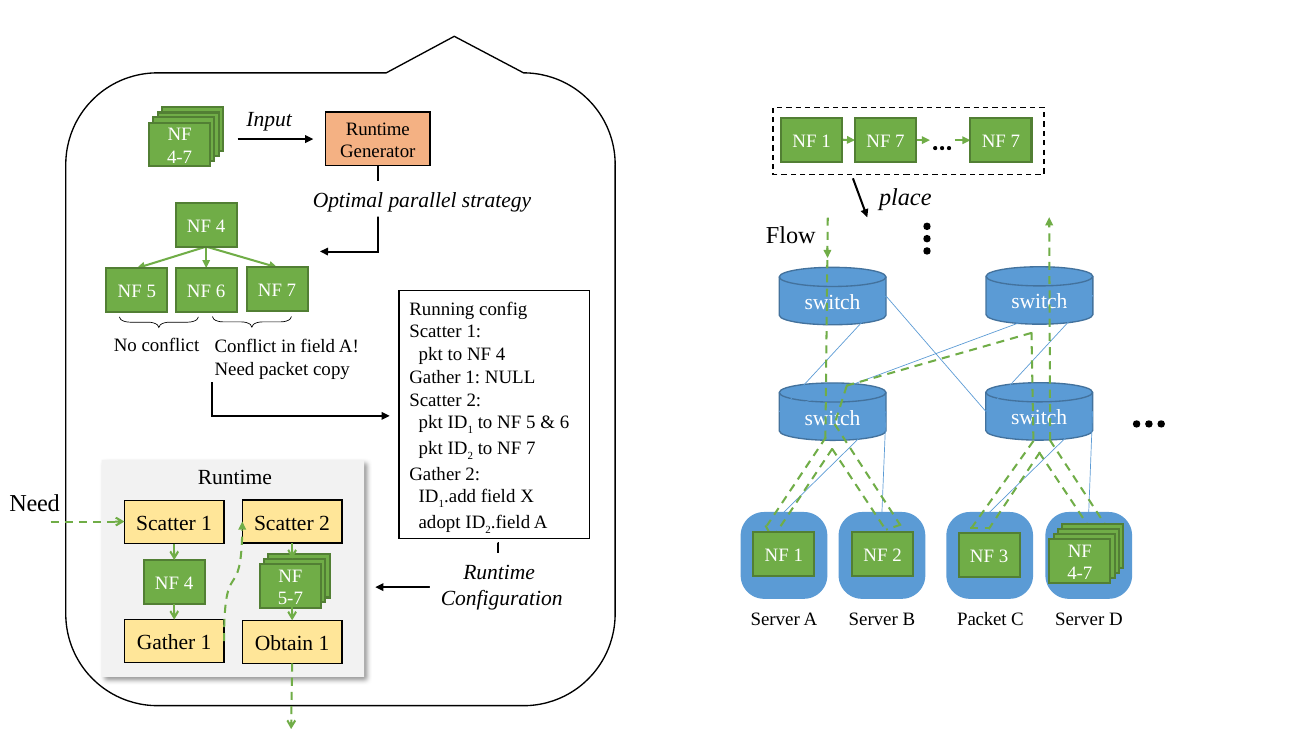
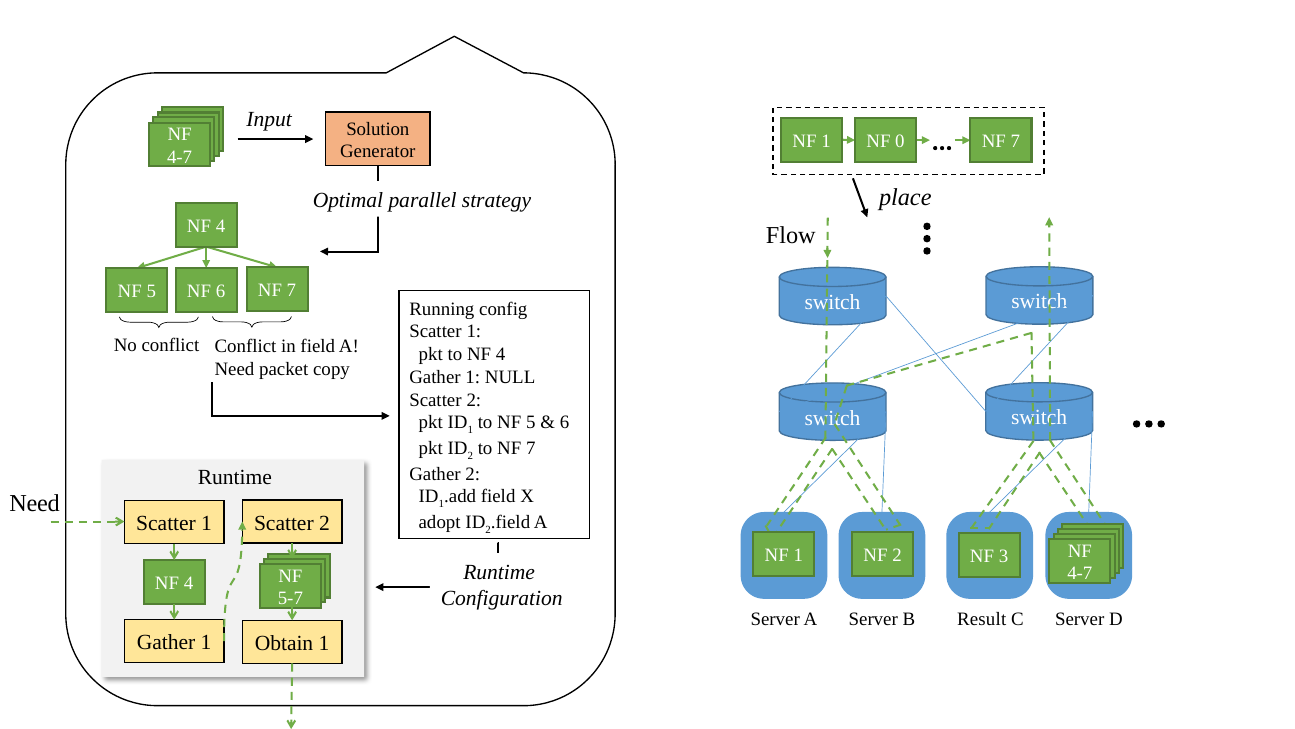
Runtime at (378, 129): Runtime -> Solution
1 NF 7: 7 -> 0
B Packet: Packet -> Result
